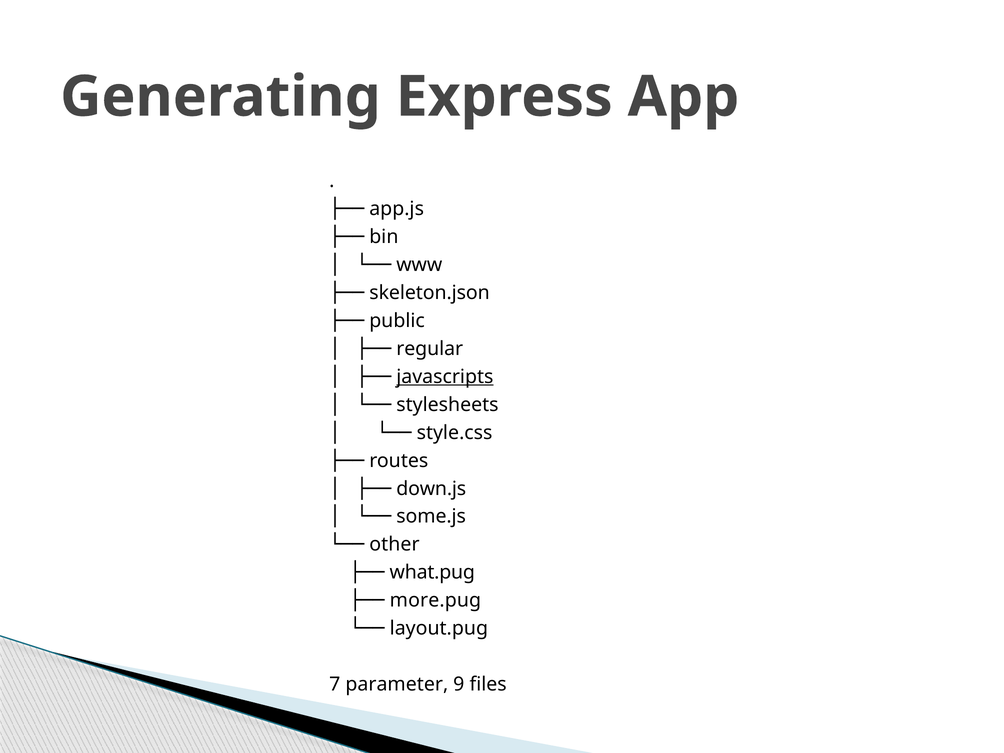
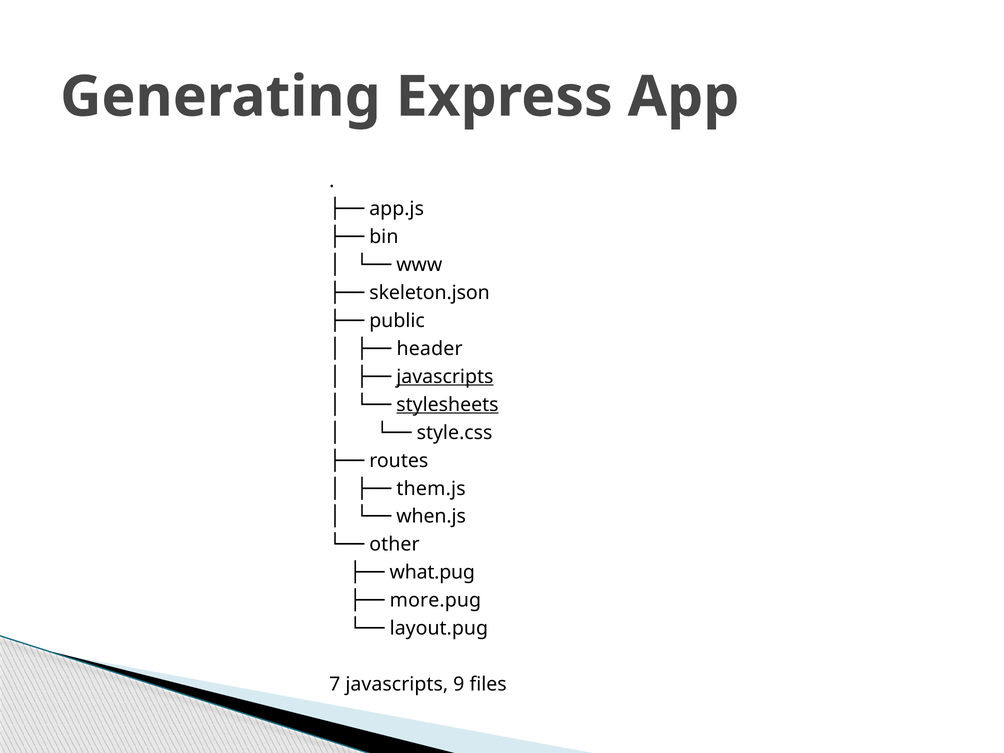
regular: regular -> header
stylesheets underline: none -> present
down.js: down.js -> them.js
some.js: some.js -> when.js
7 parameter: parameter -> javascripts
